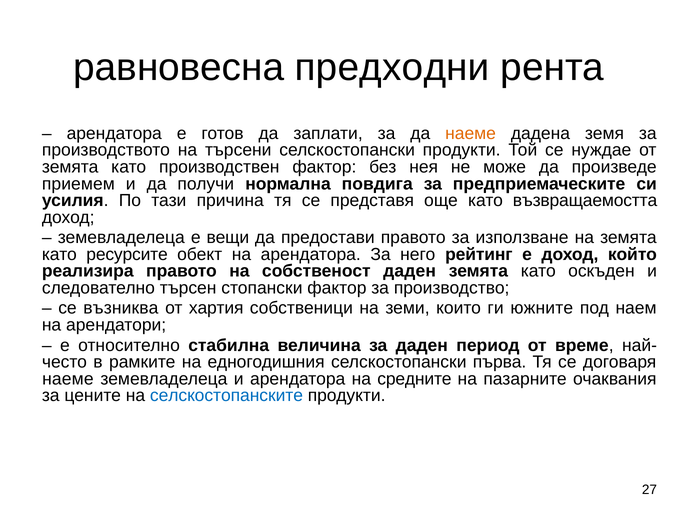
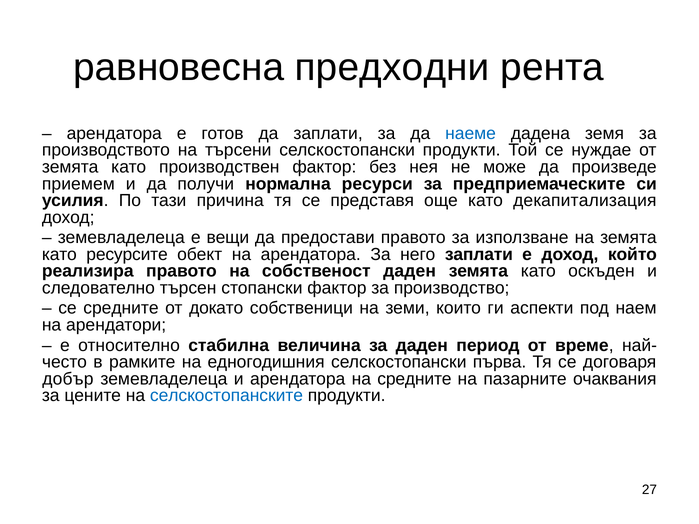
наеме at (471, 133) colour: orange -> blue
повдига: повдига -> ресурси
възвращаемостта: възвращаемостта -> декапитализация
него рейтинг: рейтинг -> заплати
се възниква: възниква -> средните
хартия: хартия -> докато
южните: южните -> аспекти
наеме at (68, 379): наеме -> добър
